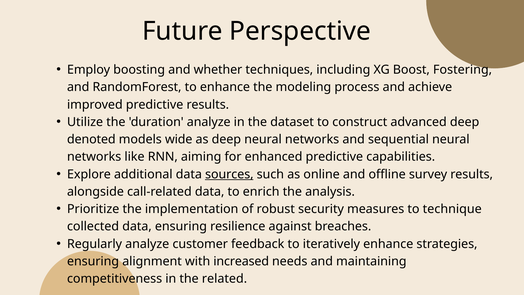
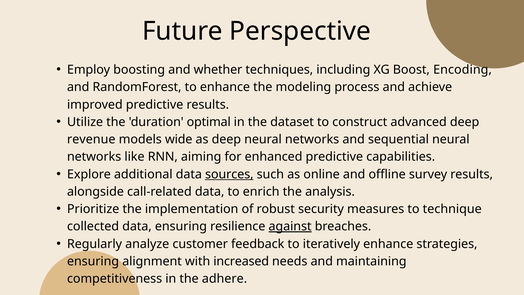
Fostering: Fostering -> Encoding
duration analyze: analyze -> optimal
denoted: denoted -> revenue
against underline: none -> present
related: related -> adhere
